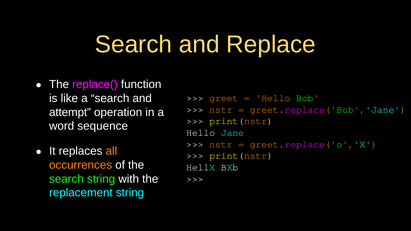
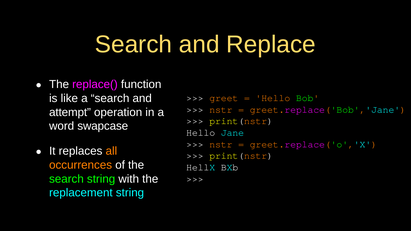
sequence: sequence -> swapcase
